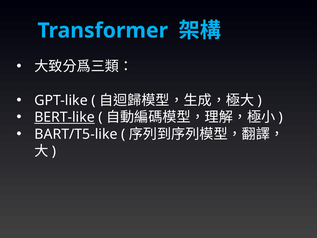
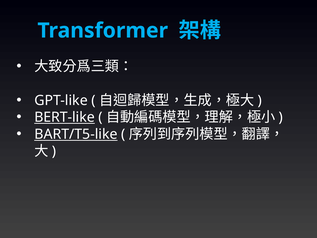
BART/T5-like underline: none -> present
